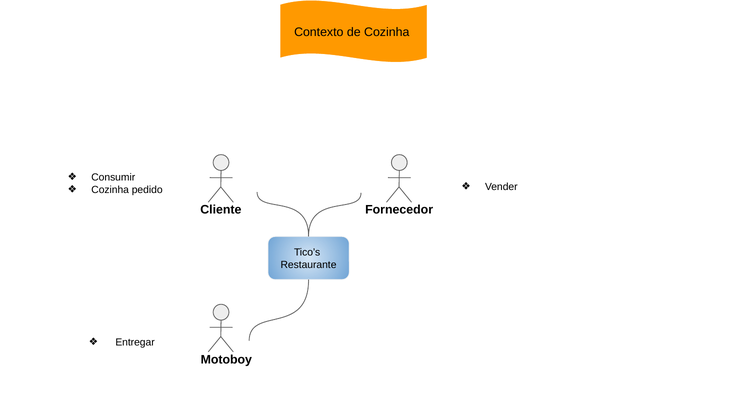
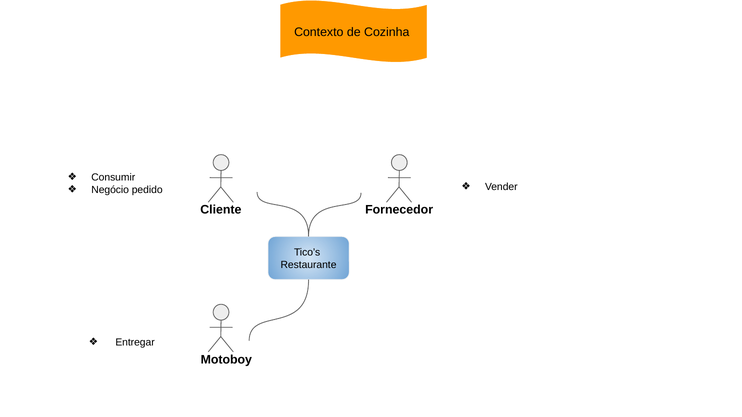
Cozinha at (110, 190): Cozinha -> Negócio
